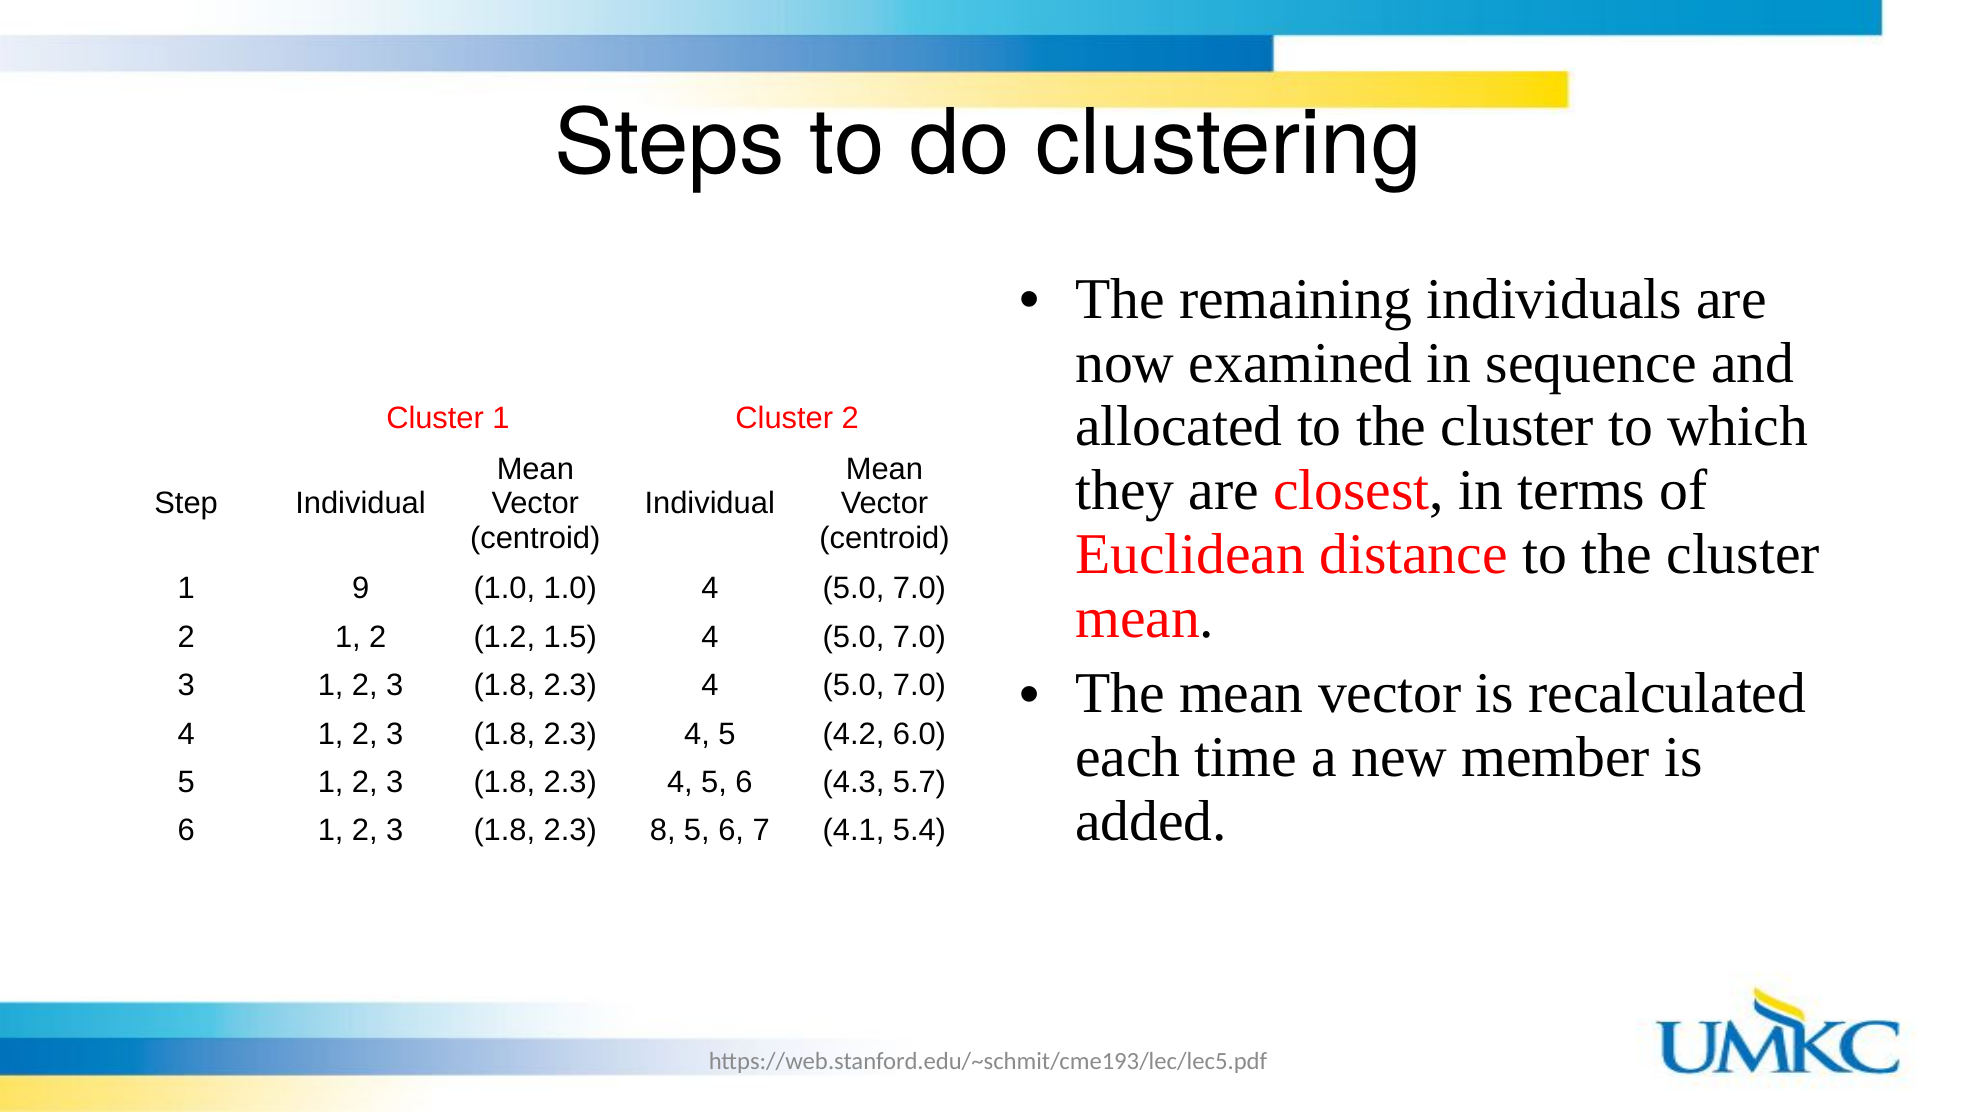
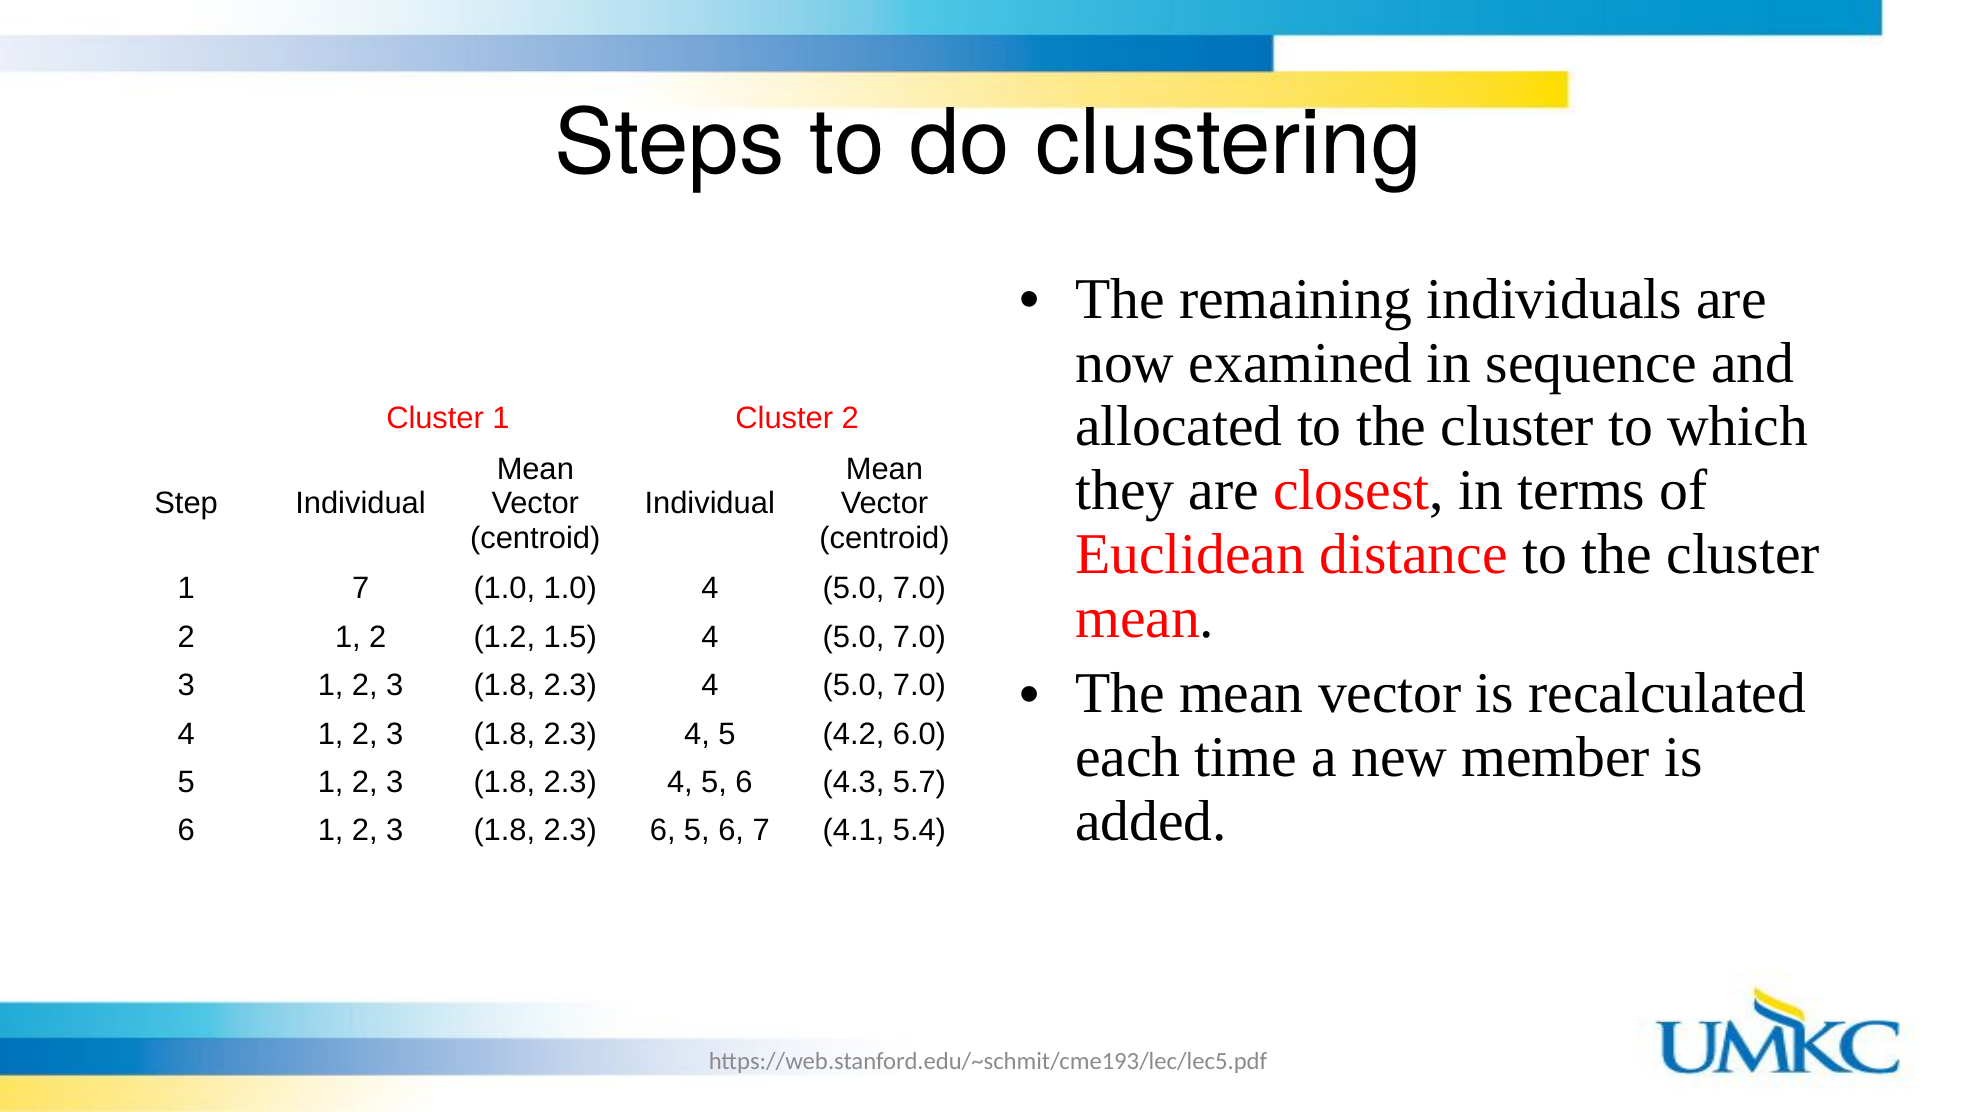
1 9: 9 -> 7
2.3 8: 8 -> 6
